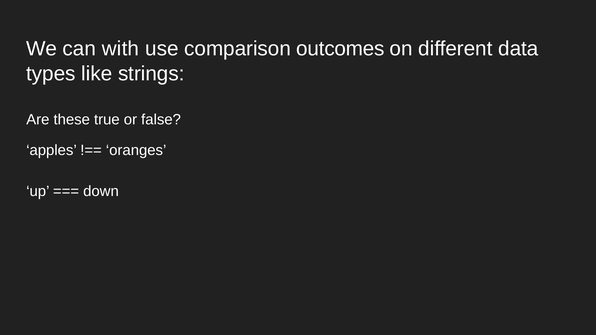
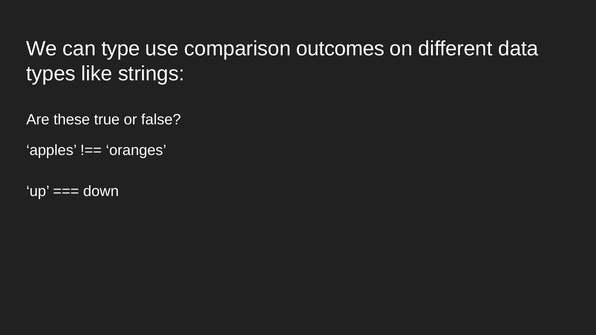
with: with -> type
